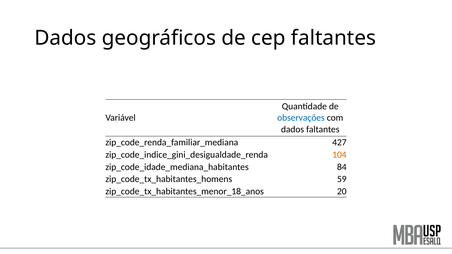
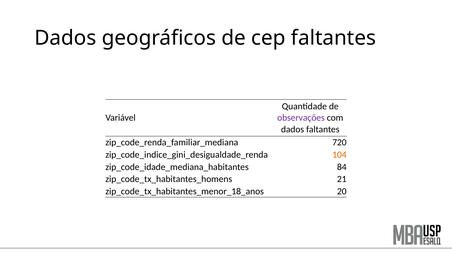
observações colour: blue -> purple
427: 427 -> 720
59: 59 -> 21
